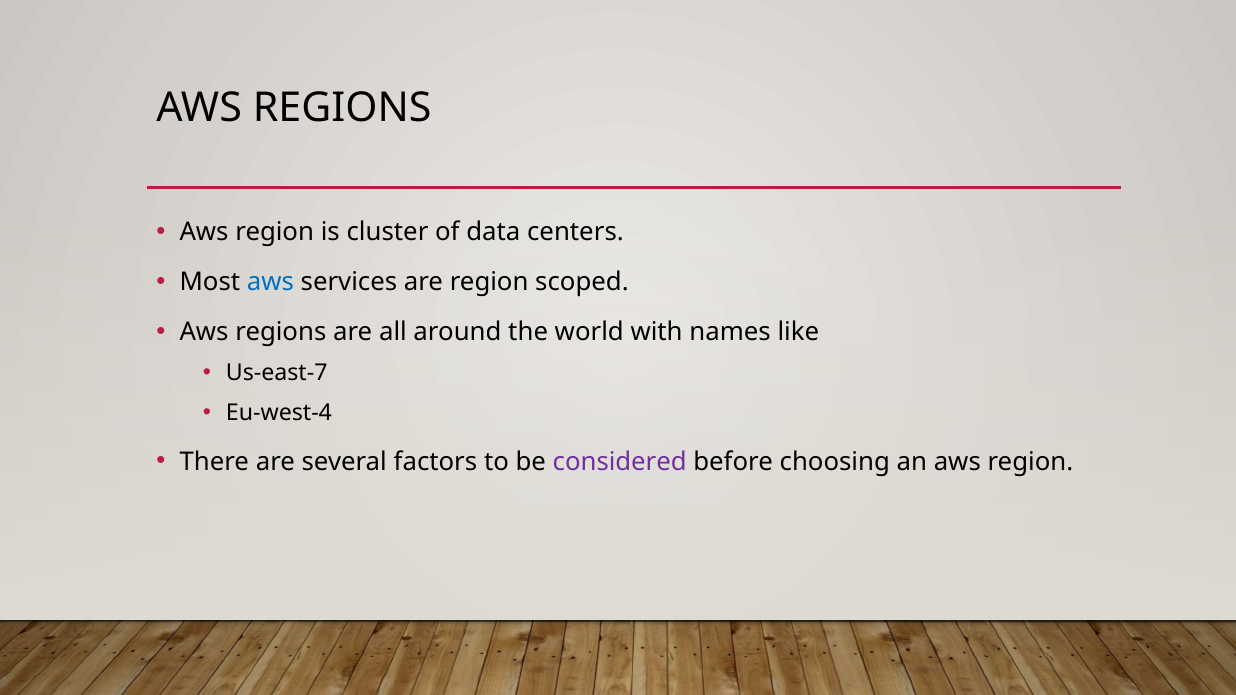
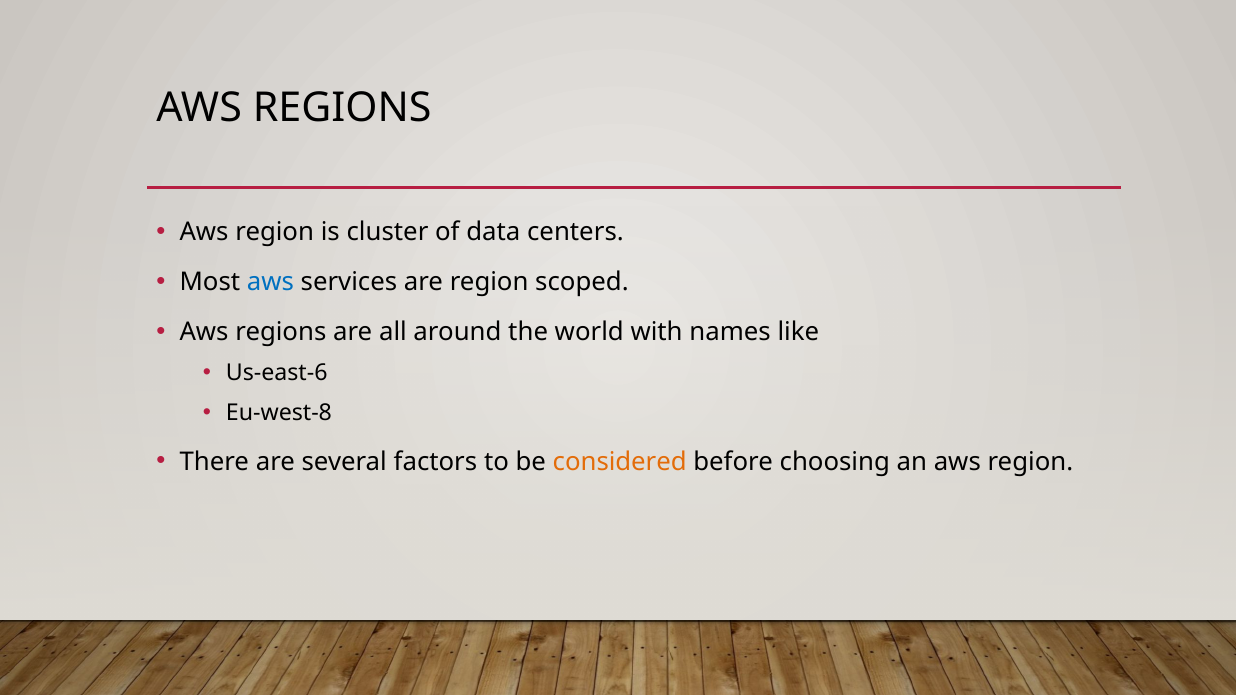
Us-east-7: Us-east-7 -> Us-east-6
Eu-west-4: Eu-west-4 -> Eu-west-8
considered colour: purple -> orange
